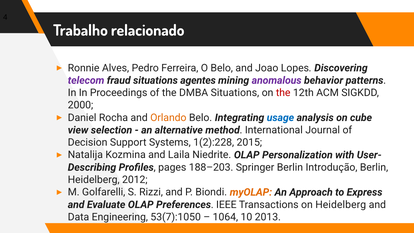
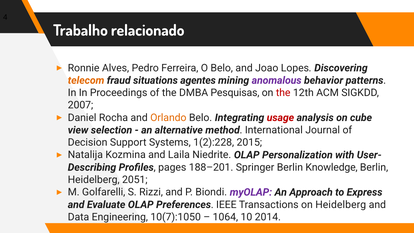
telecom colour: purple -> orange
DMBA Situations: Situations -> Pesquisas
2000: 2000 -> 2007
usage colour: blue -> red
188–203: 188–203 -> 188–201
Introdução: Introdução -> Knowledge
2012: 2012 -> 2051
myOLAP colour: orange -> purple
53(7):1050: 53(7):1050 -> 10(7):1050
2013: 2013 -> 2014
